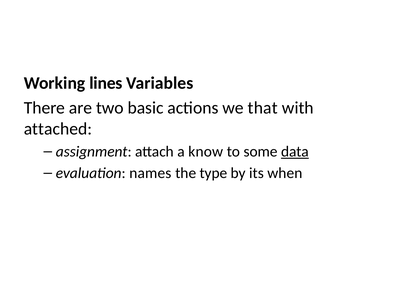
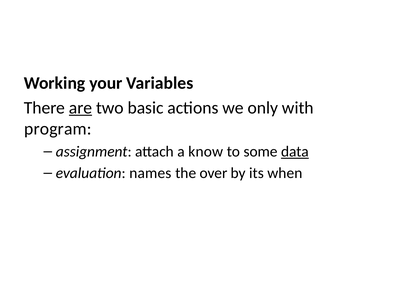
lines: lines -> your
are underline: none -> present
that: that -> only
attached: attached -> program
type: type -> over
